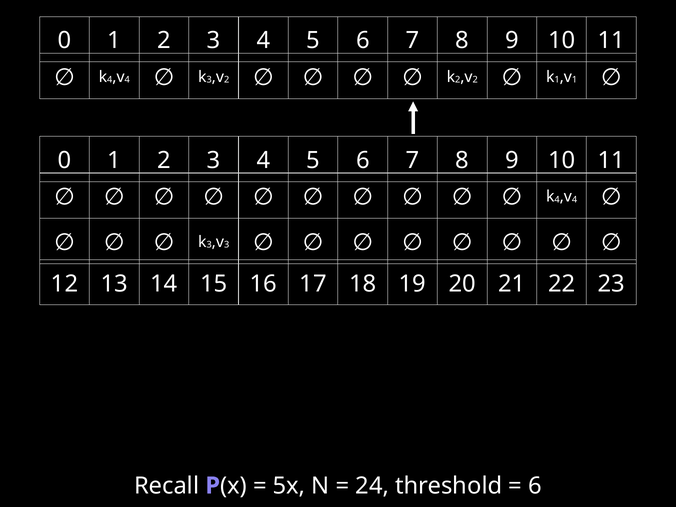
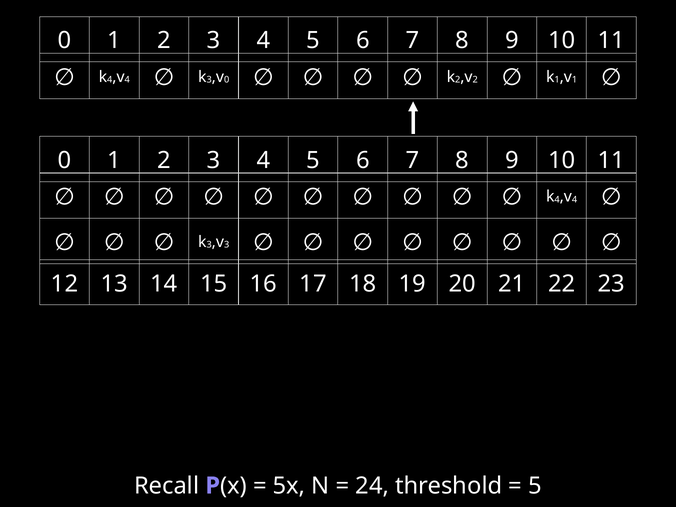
2 at (227, 80): 2 -> 0
6 at (535, 486): 6 -> 5
